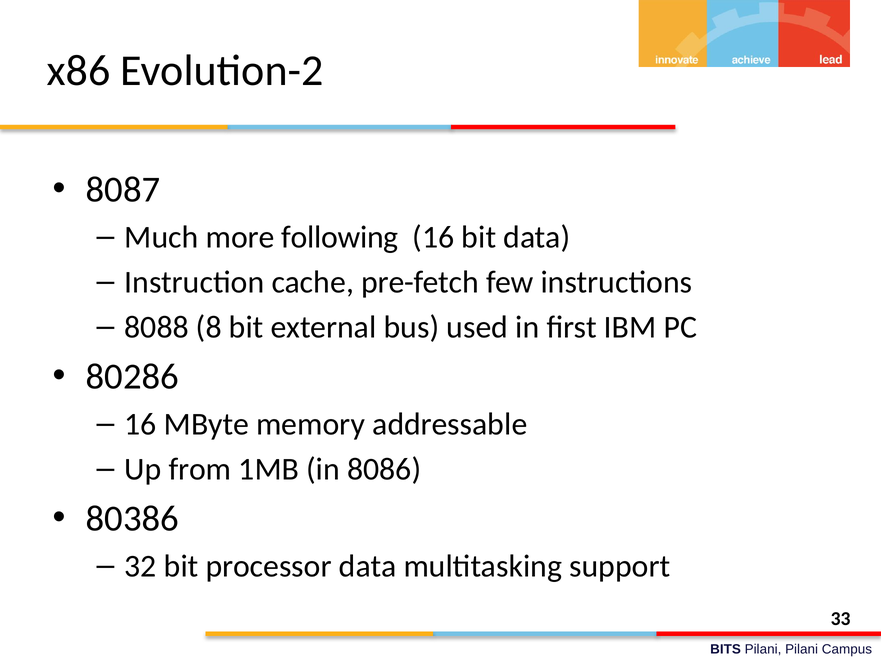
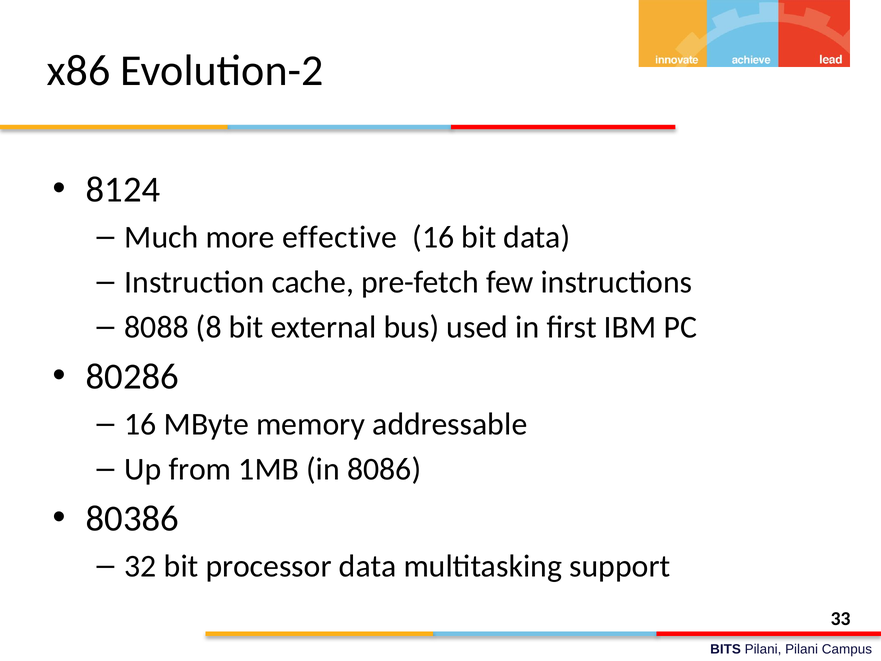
8087: 8087 -> 8124
following: following -> effective
